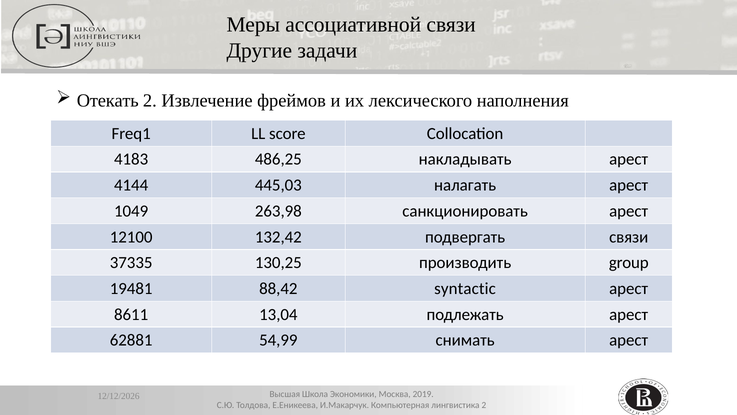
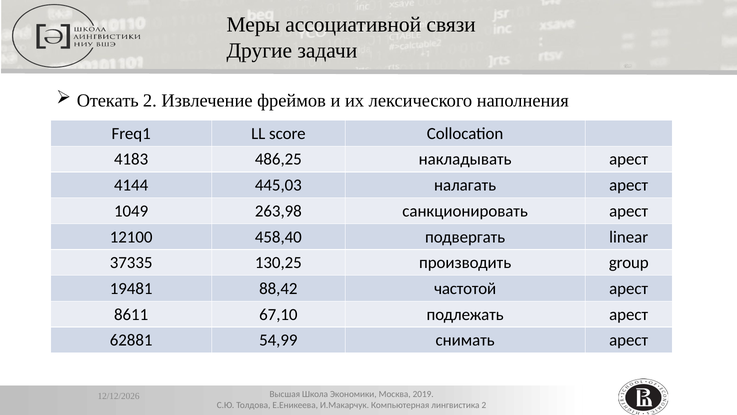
132,42: 132,42 -> 458,40
подвергать связи: связи -> linear
syntactic: syntactic -> частотой
13,04: 13,04 -> 67,10
